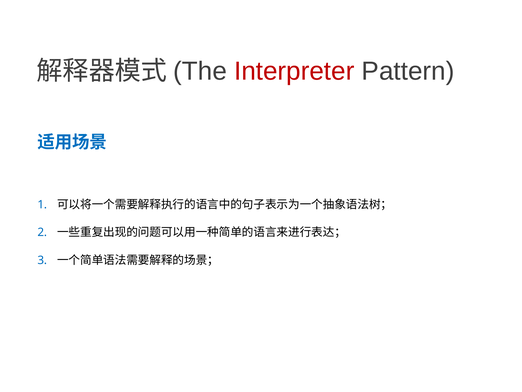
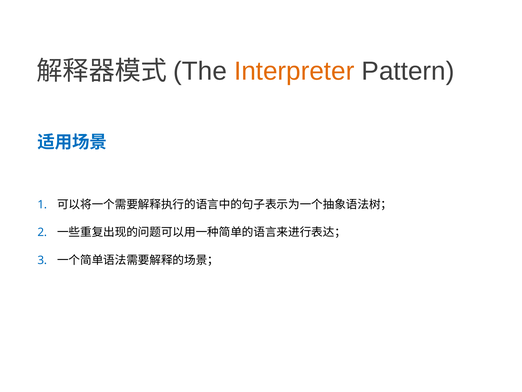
Interpreter colour: red -> orange
